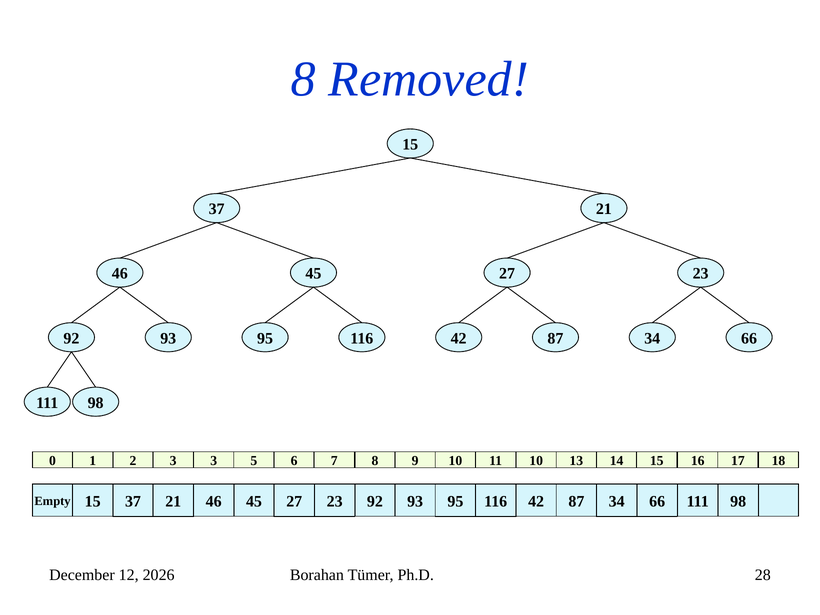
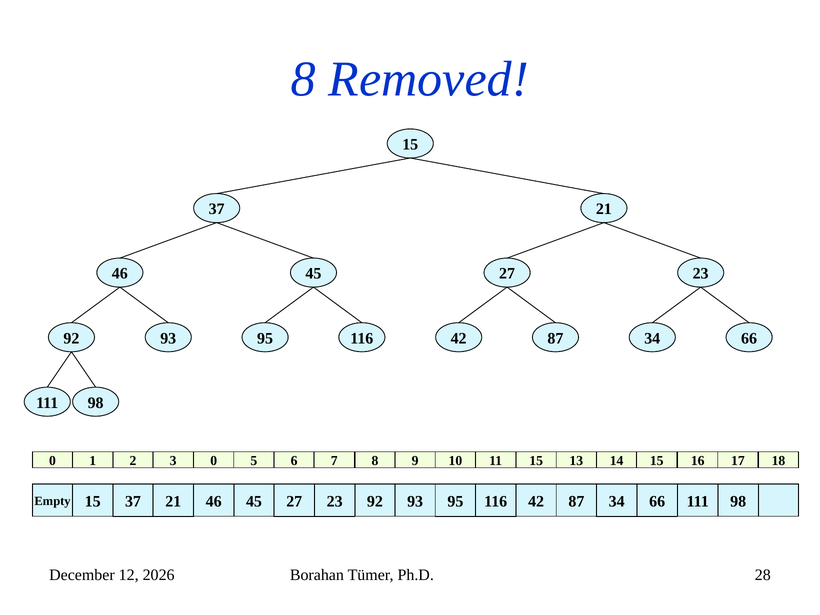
3 3: 3 -> 0
11 10: 10 -> 15
